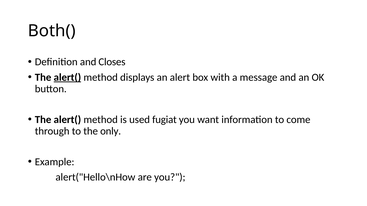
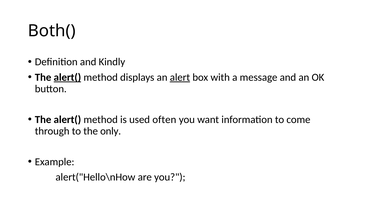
Closes: Closes -> Kindly
alert underline: none -> present
fugiat: fugiat -> often
